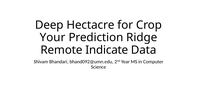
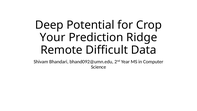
Hectacre: Hectacre -> Potential
Indicate: Indicate -> Difficult
